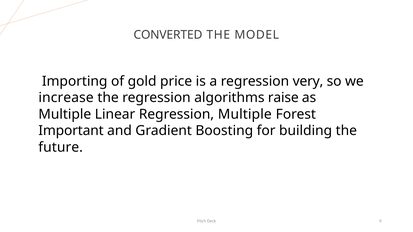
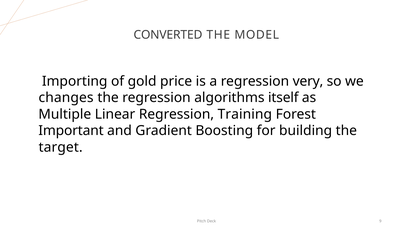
increase: increase -> changes
raise: raise -> itself
Regression Multiple: Multiple -> Training
future: future -> target
